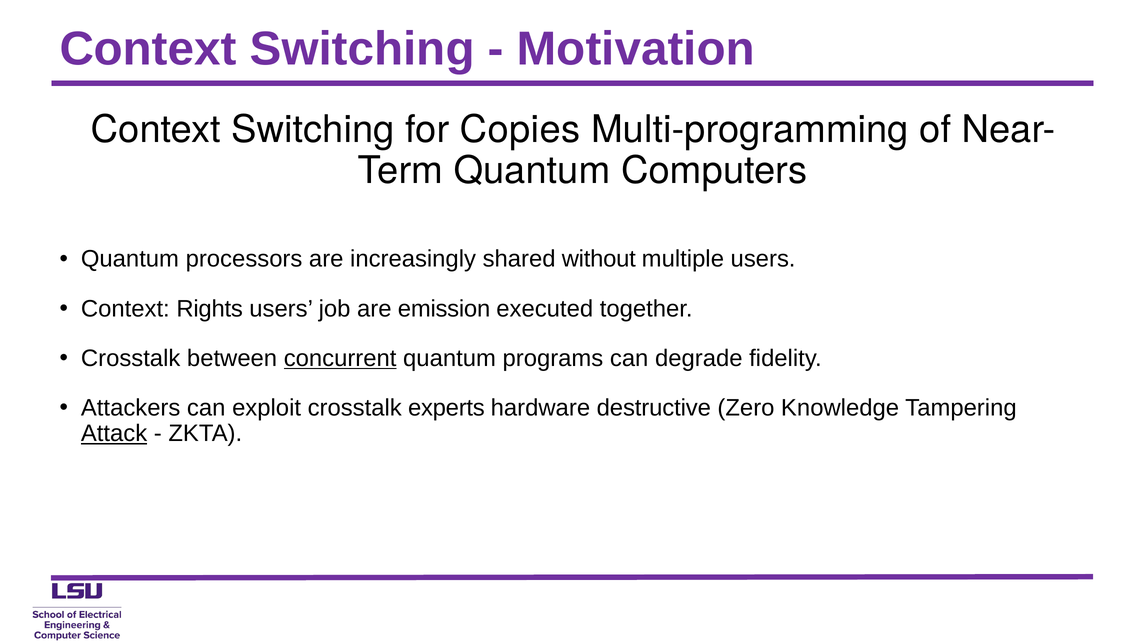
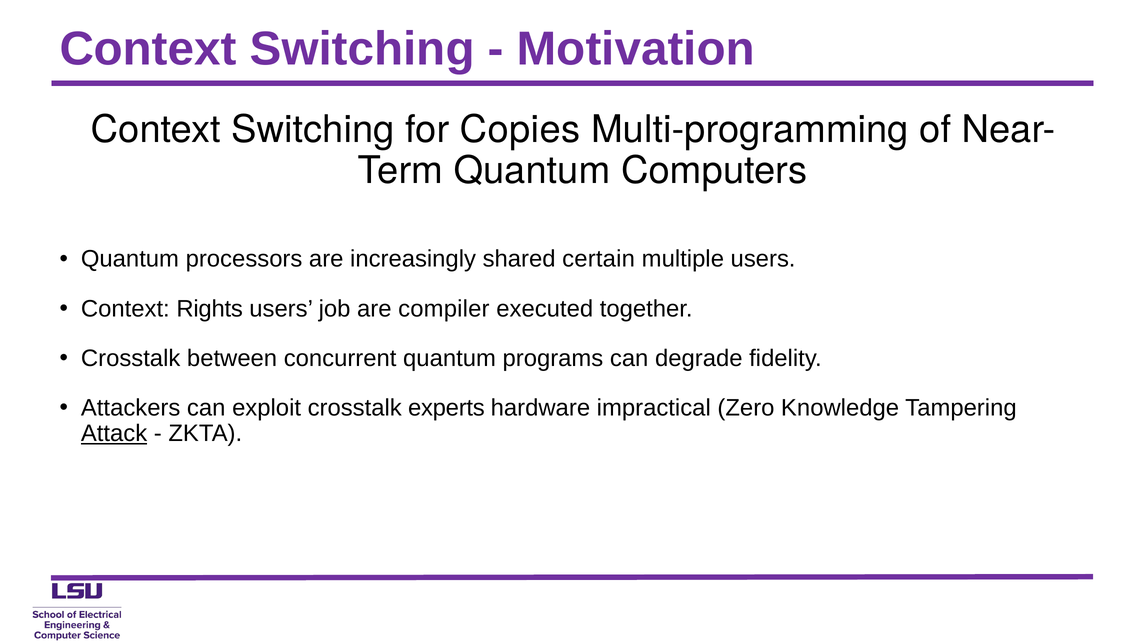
without: without -> certain
emission: emission -> compiler
concurrent underline: present -> none
destructive: destructive -> impractical
